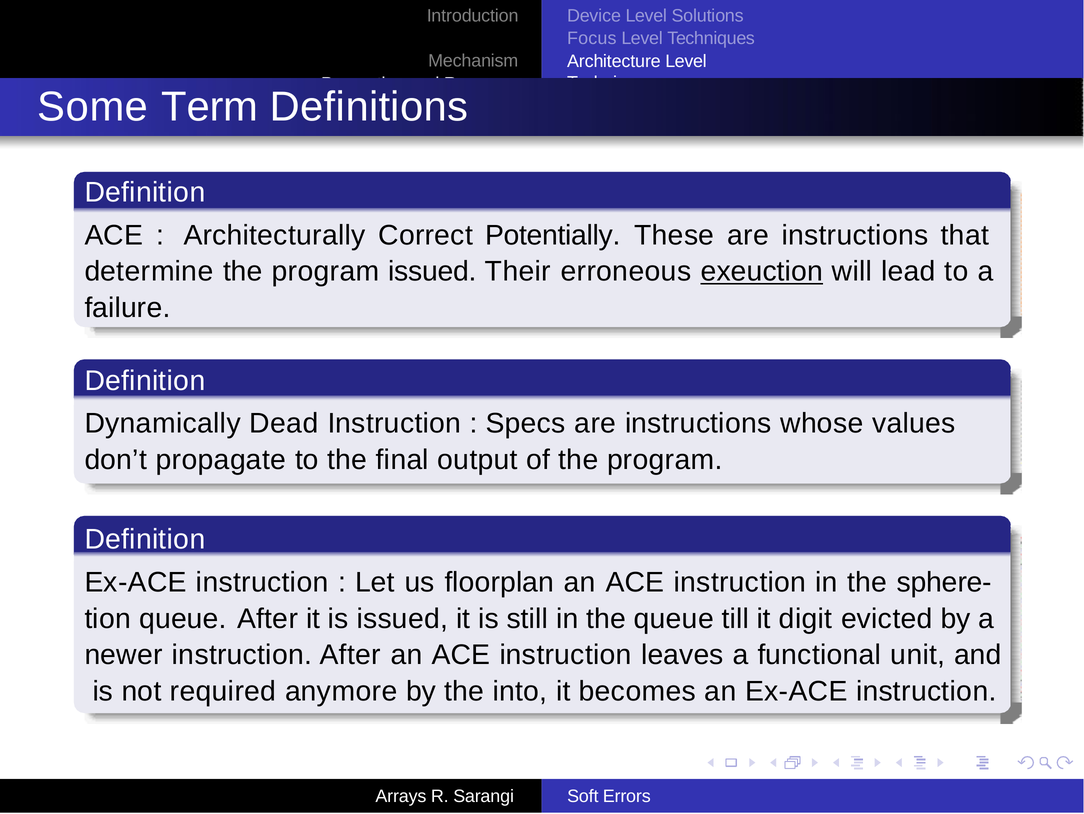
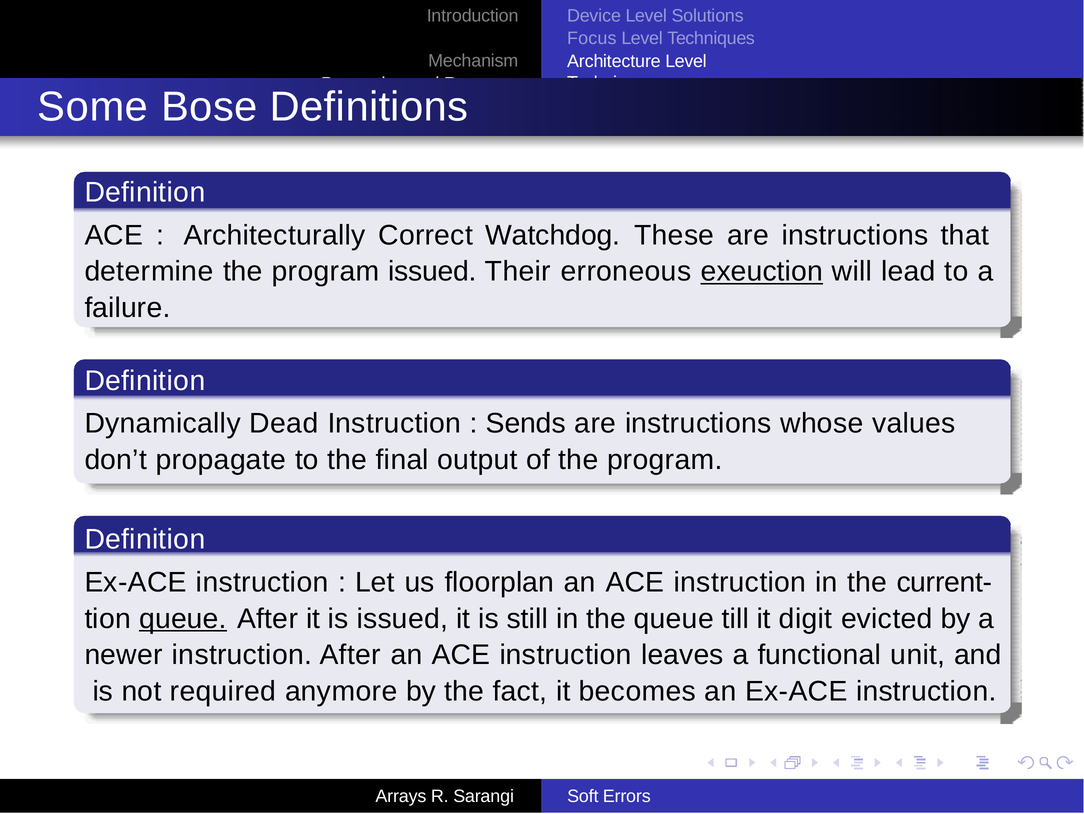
Term: Term -> Bose
Potentially: Potentially -> Watchdog
Specs: Specs -> Sends
sphere-: sphere- -> current-
queue at (183, 618) underline: none -> present
into: into -> fact
